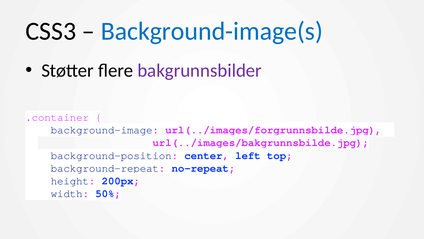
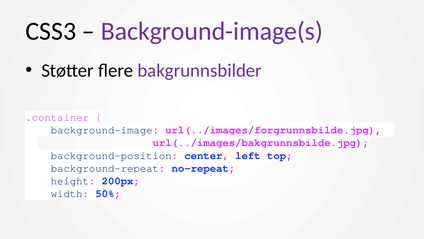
Background-image(s colour: blue -> purple
